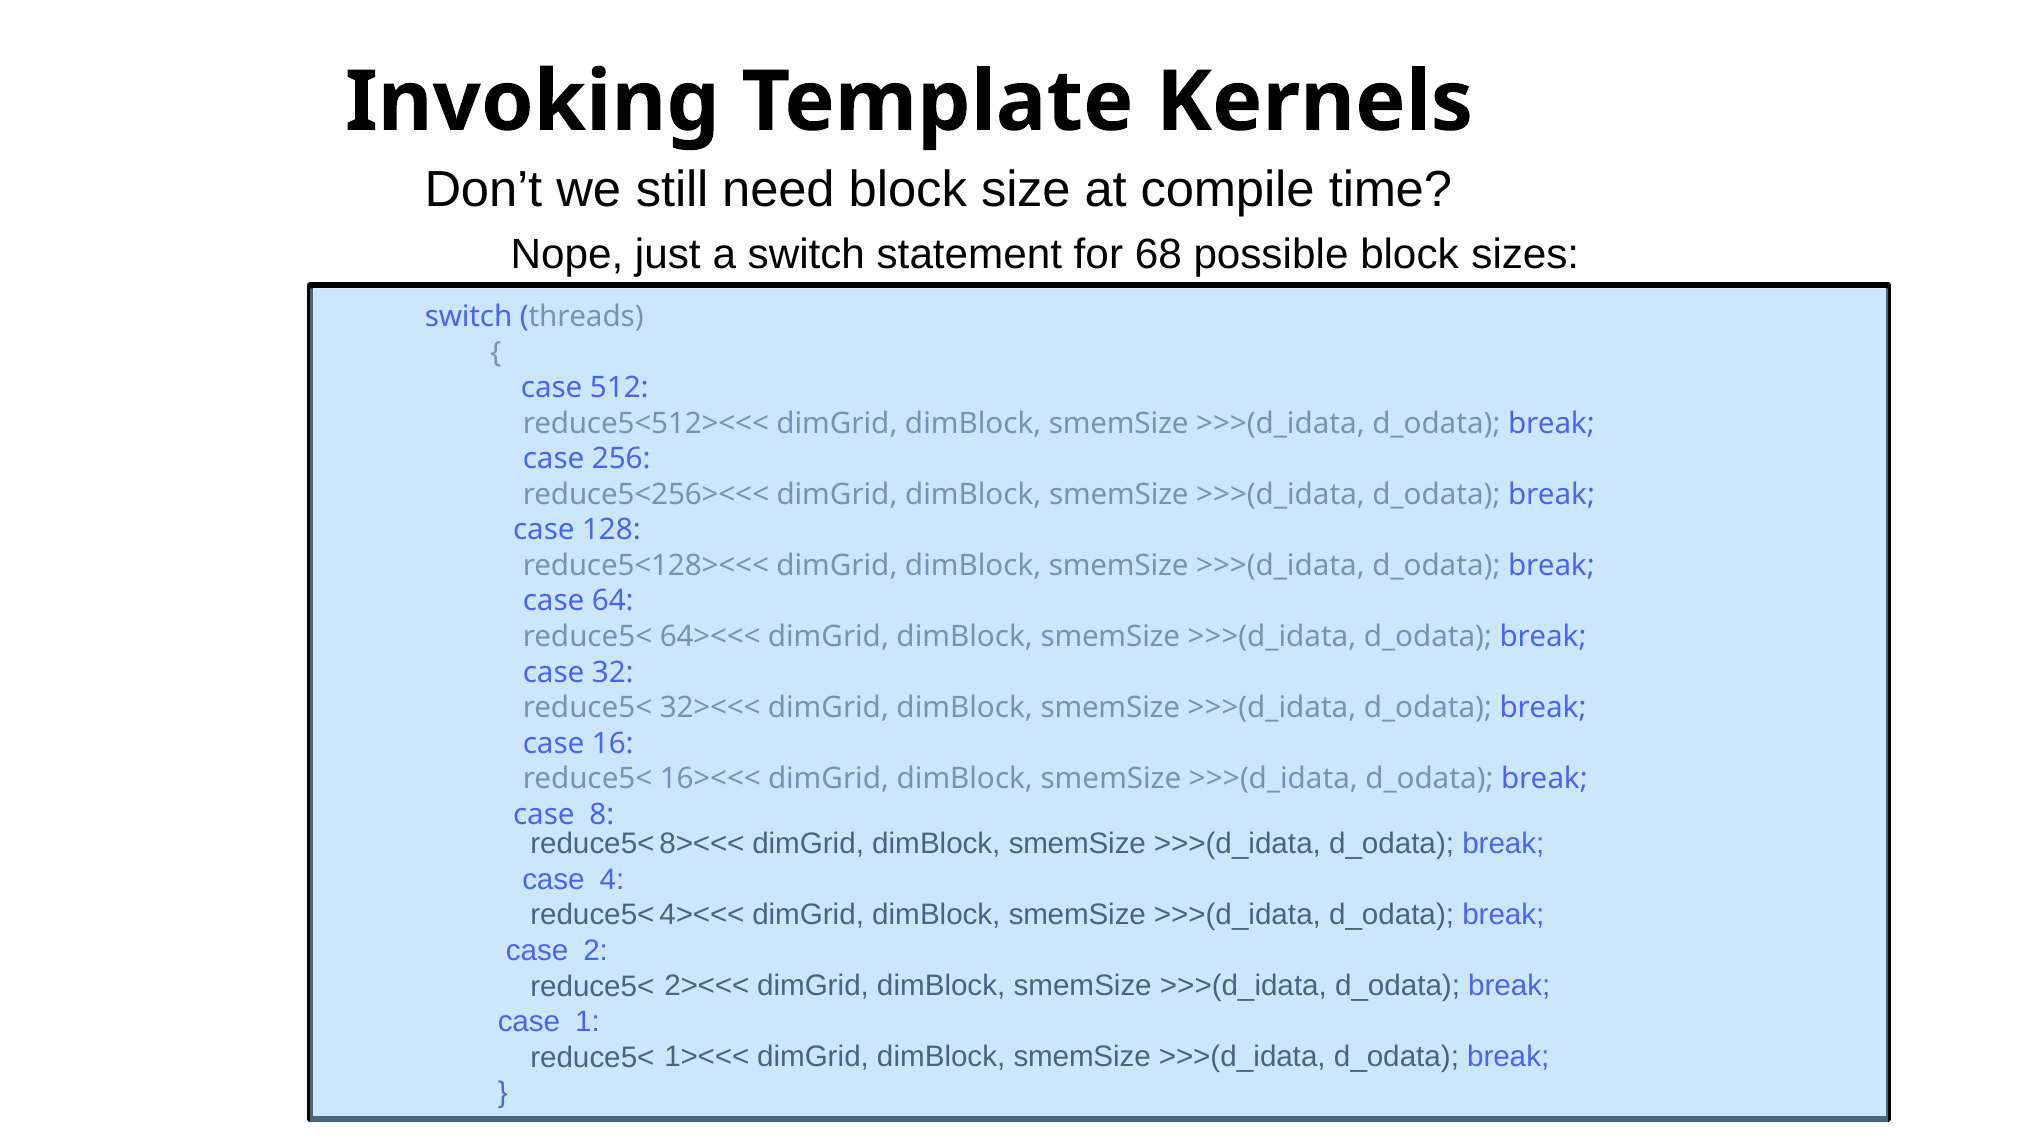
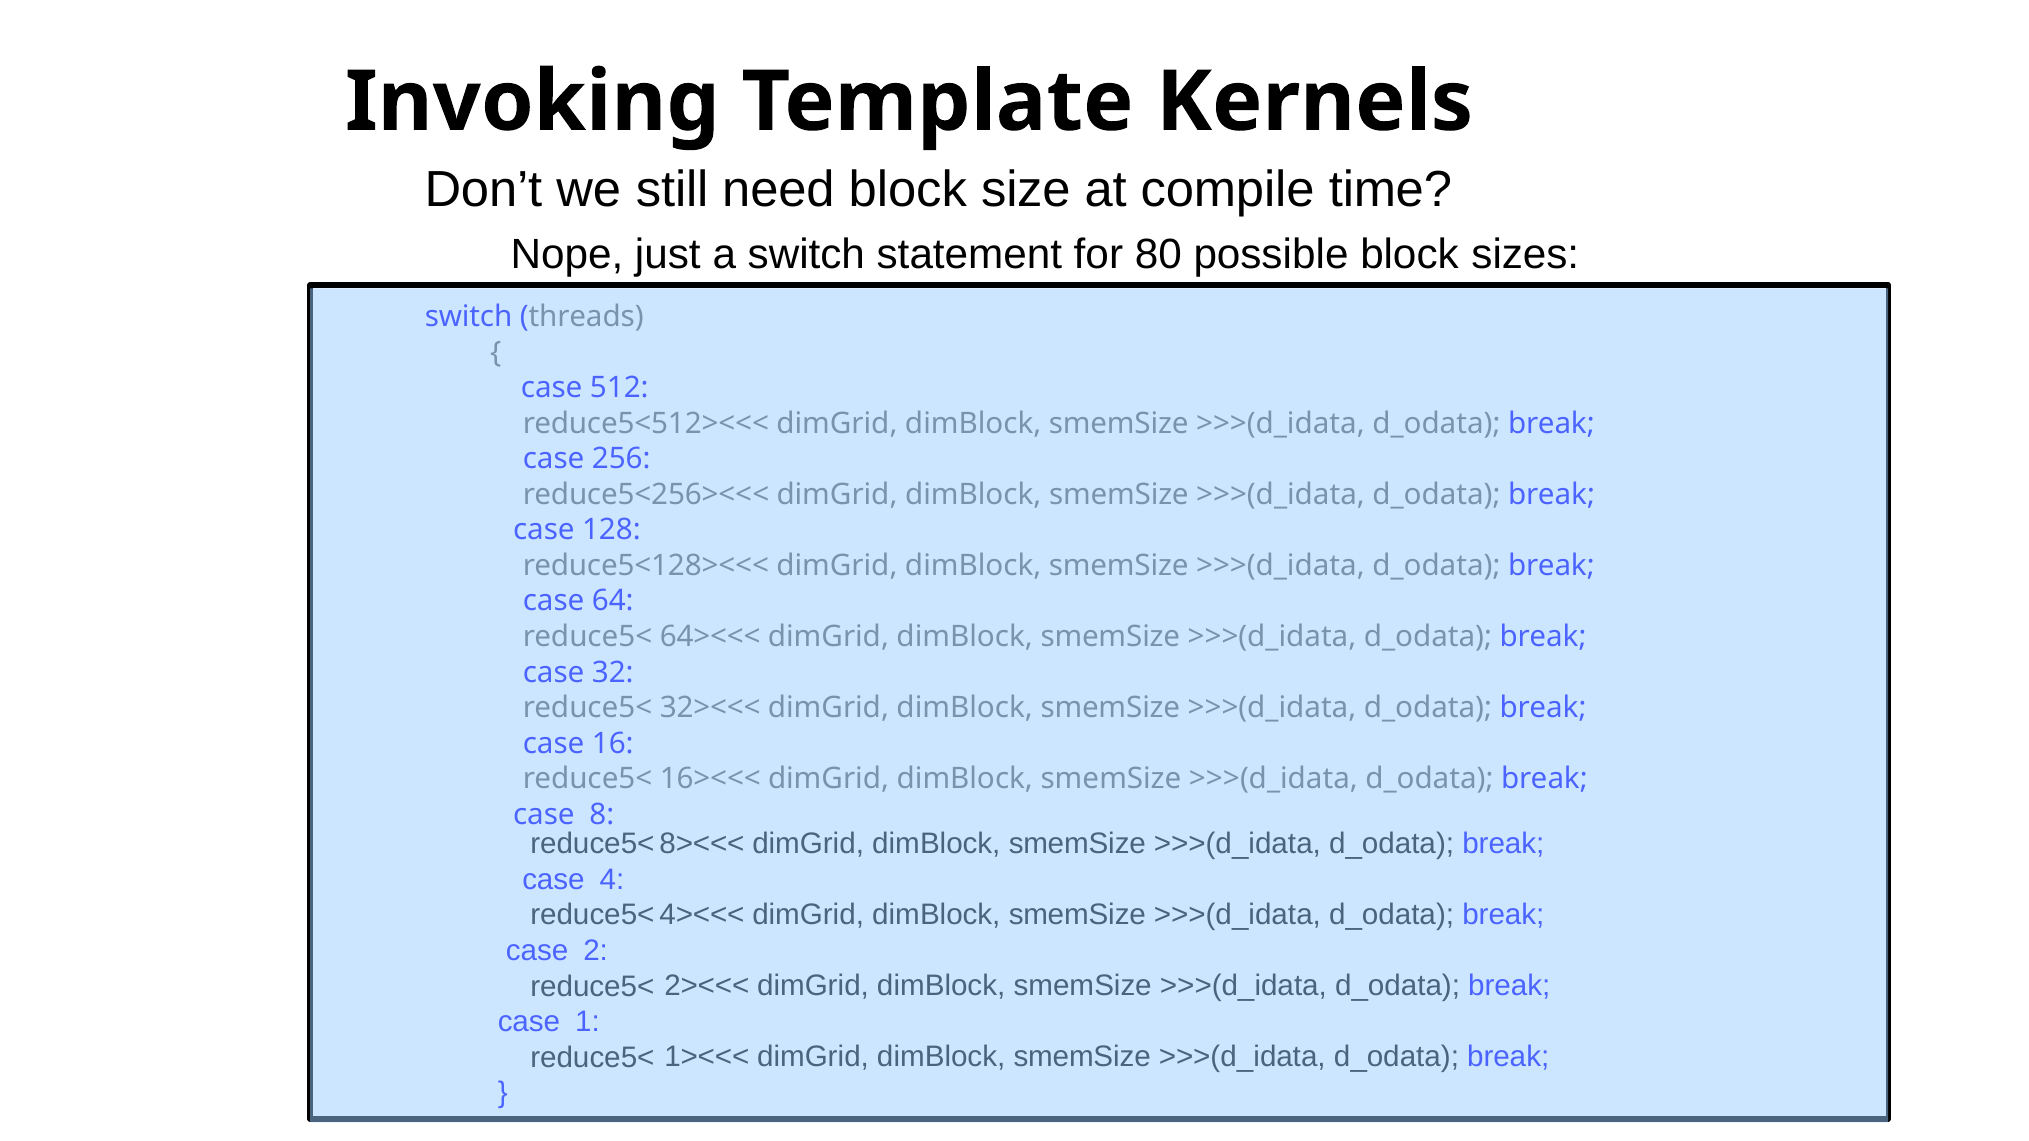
68: 68 -> 80
